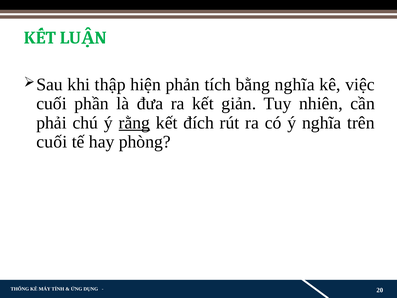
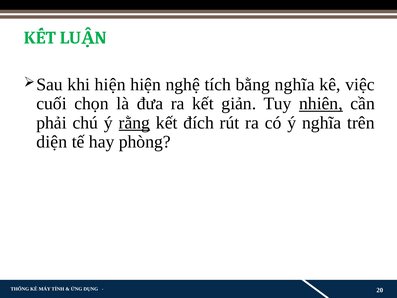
khi thập: thập -> hiện
phản: phản -> nghệ
phần: phần -> chọn
nhiên underline: none -> present
cuối at (52, 142): cuối -> diện
